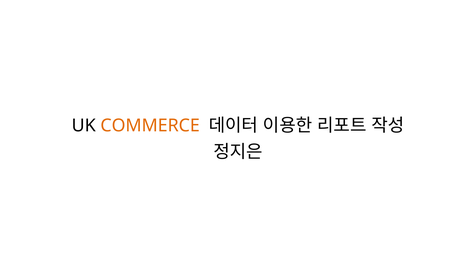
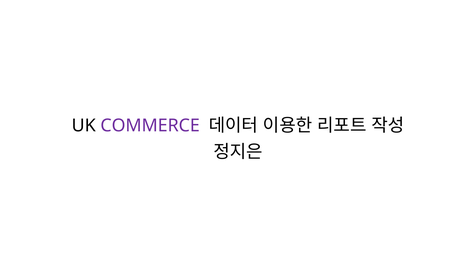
COMMERCE colour: orange -> purple
